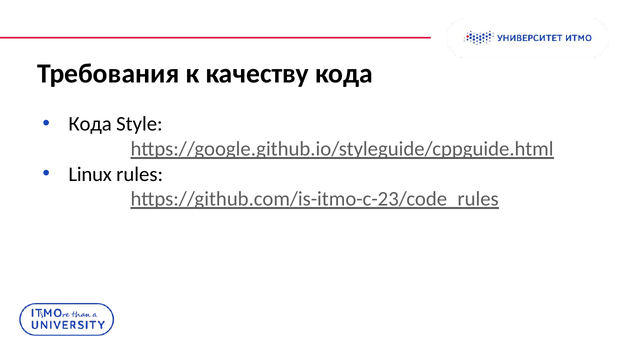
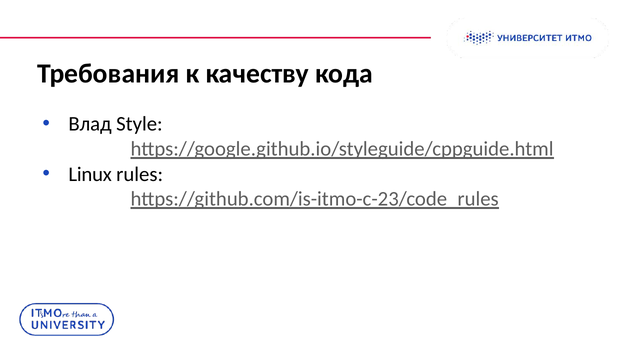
Кода at (90, 124): Кода -> Влад
